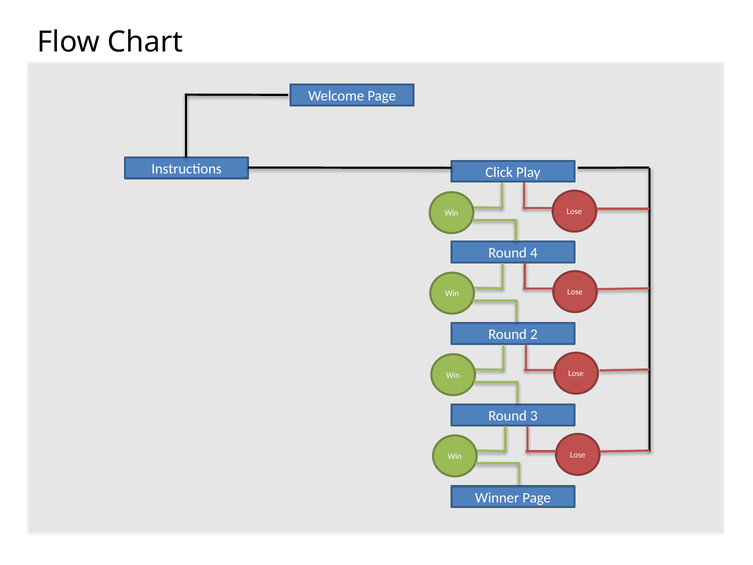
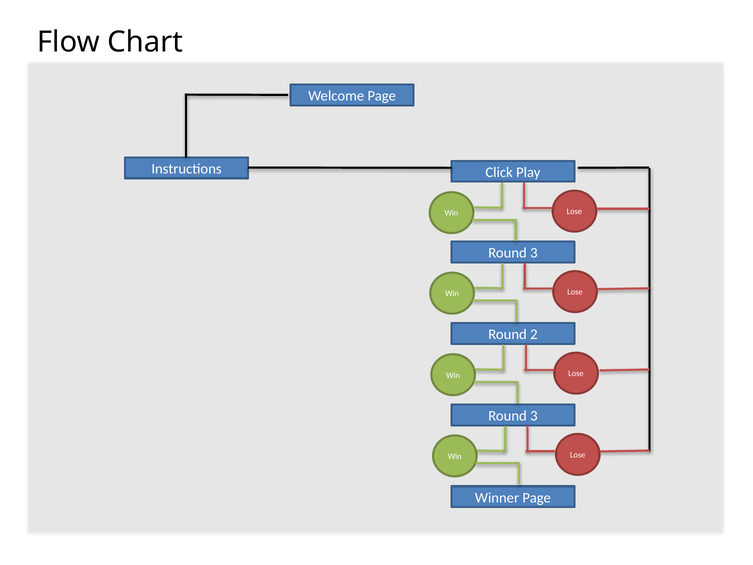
4 at (534, 253): 4 -> 3
